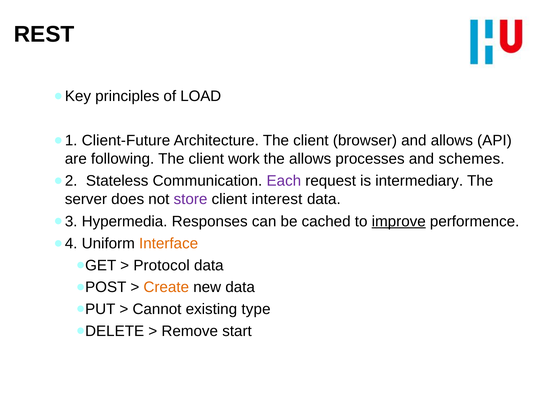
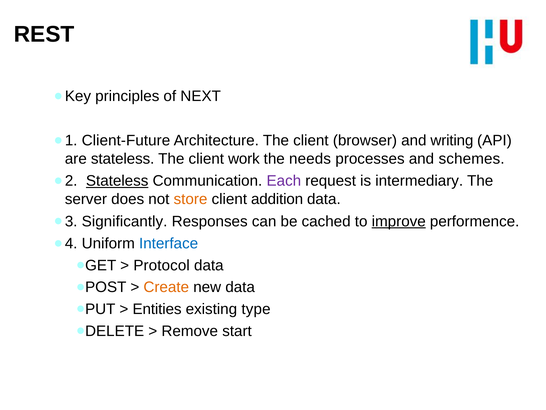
LOAD: LOAD -> NEXT
and allows: allows -> writing
are following: following -> stateless
the allows: allows -> needs
Stateless at (117, 181) underline: none -> present
store colour: purple -> orange
interest: interest -> addition
Hypermedia: Hypermedia -> Significantly
Interface colour: orange -> blue
Cannot: Cannot -> Entities
